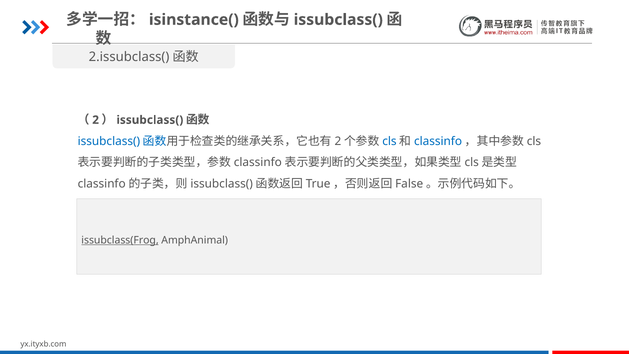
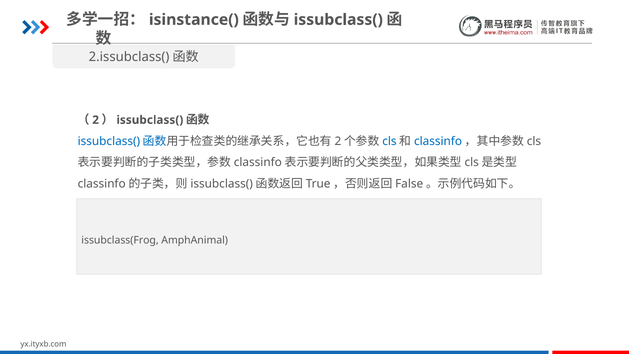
issubclass(Frog underline: present -> none
